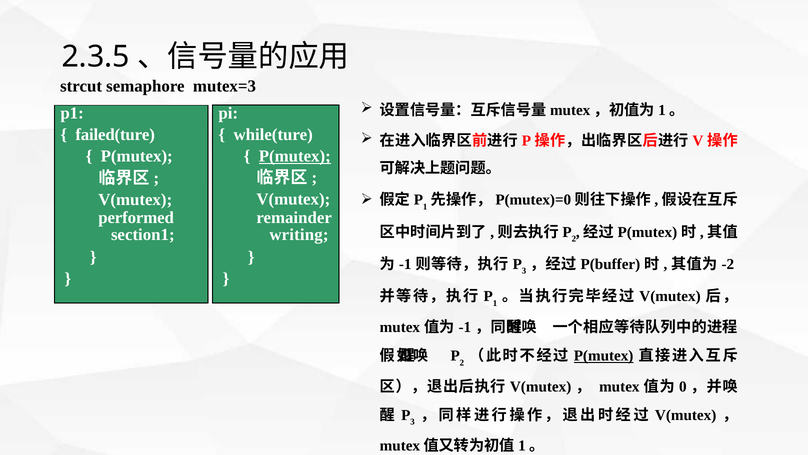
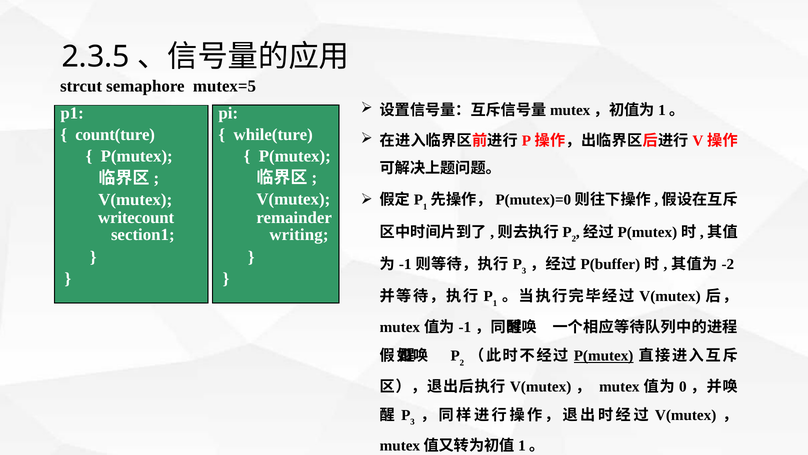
mutex=3: mutex=3 -> mutex=5
failed(ture: failed(ture -> count(ture
P(mutex at (295, 156) underline: present -> none
performed: performed -> writecount
